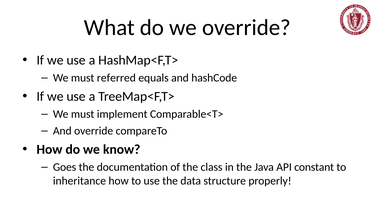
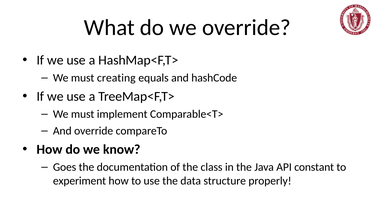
referred: referred -> creating
inheritance: inheritance -> experiment
